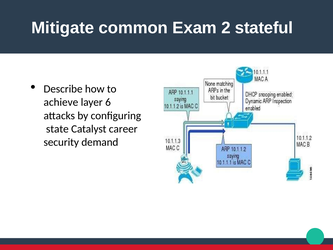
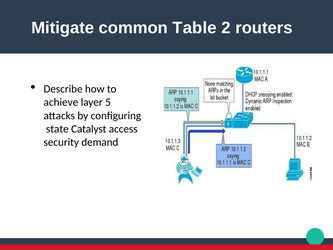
Exam: Exam -> Table
stateful: stateful -> routers
6: 6 -> 5
career: career -> access
